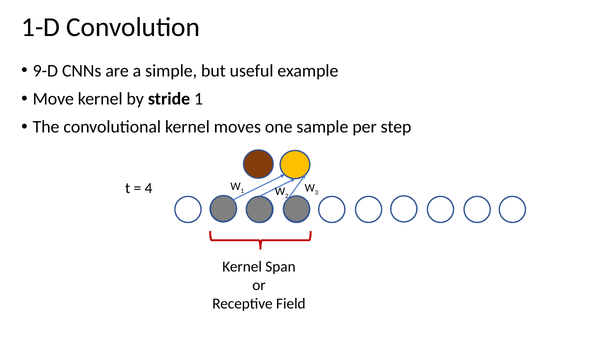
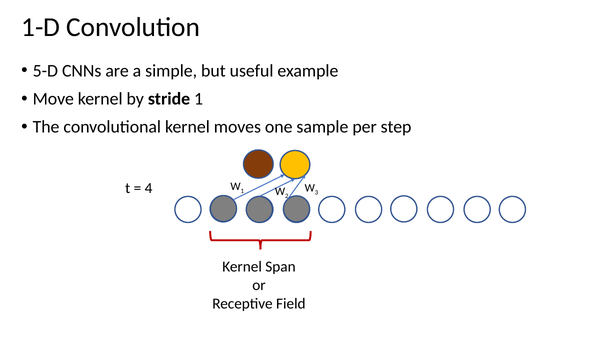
9-D: 9-D -> 5-D
